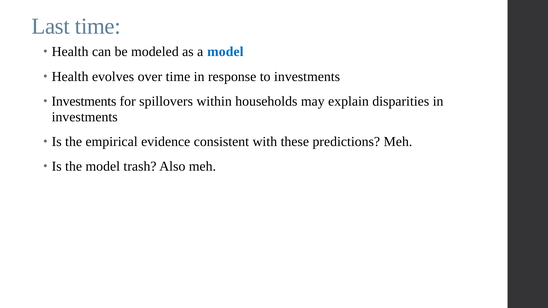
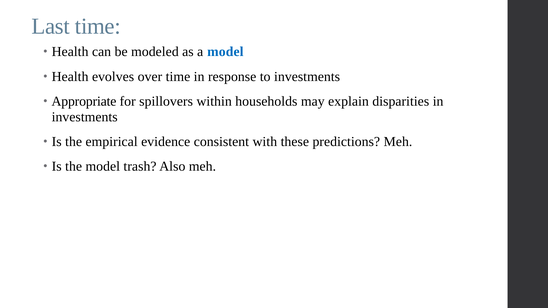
Investments at (84, 101): Investments -> Appropriate
